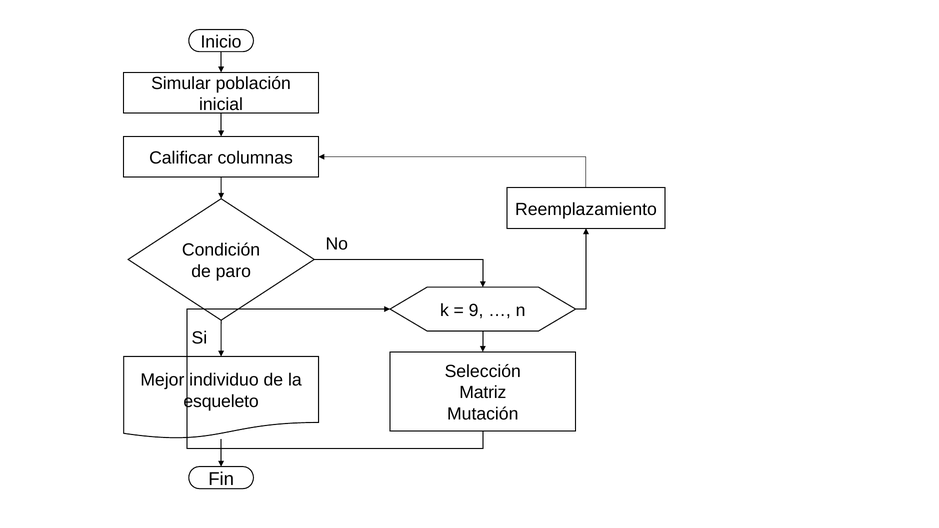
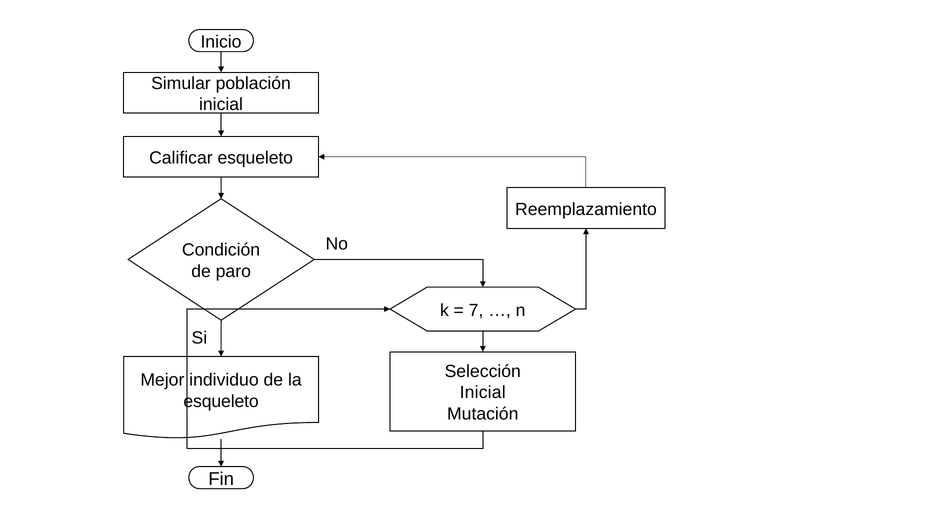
Calificar columnas: columnas -> esqueleto
9: 9 -> 7
Matriz at (483, 393): Matriz -> Inicial
